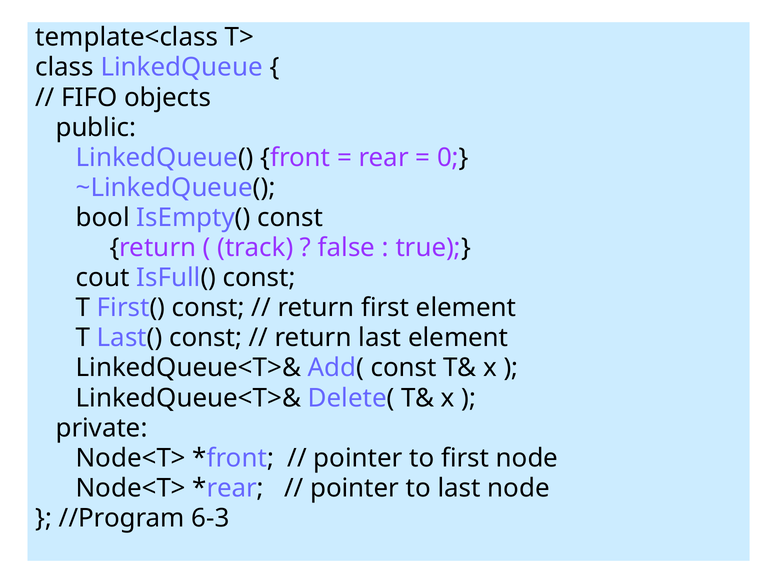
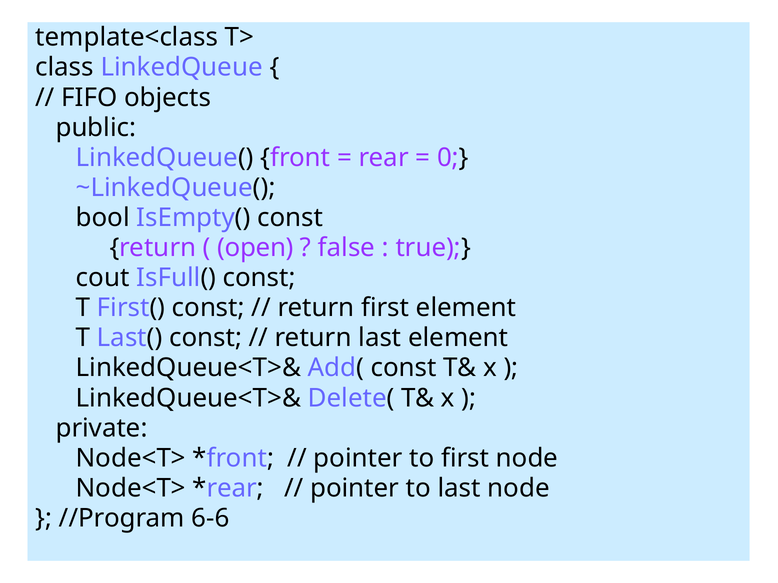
track: track -> open
6-3: 6-3 -> 6-6
